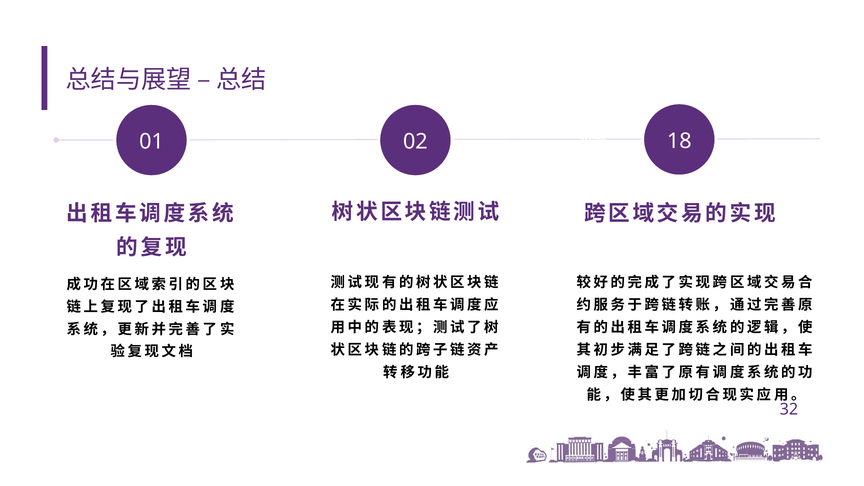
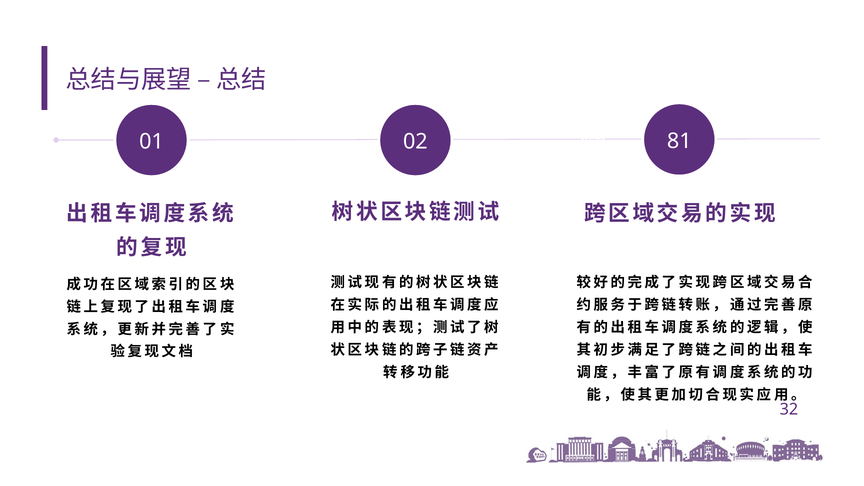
18: 18 -> 81
